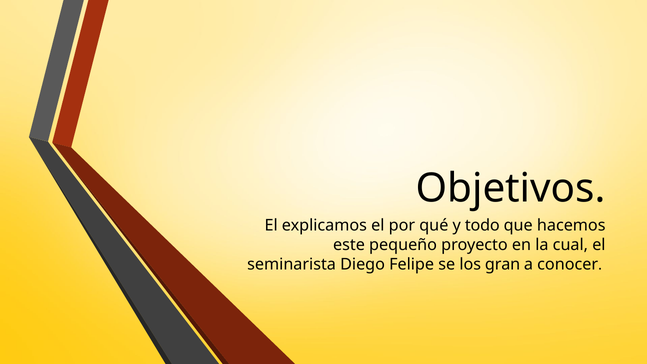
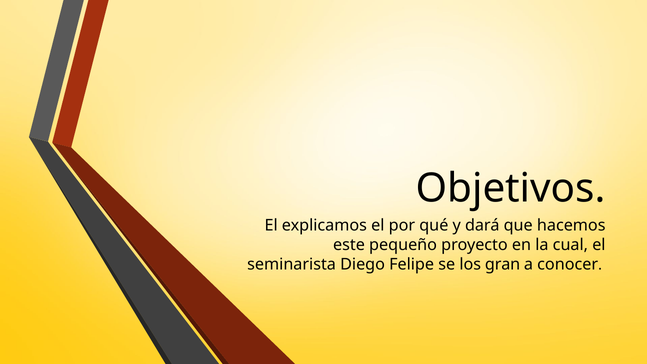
todo: todo -> dará
